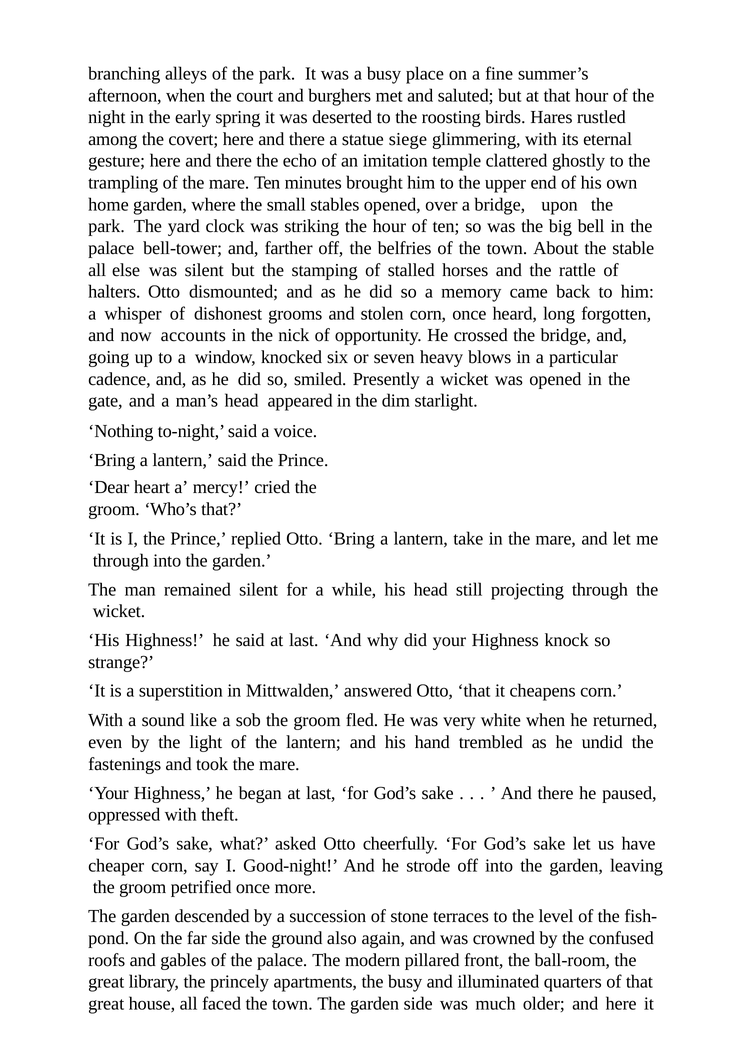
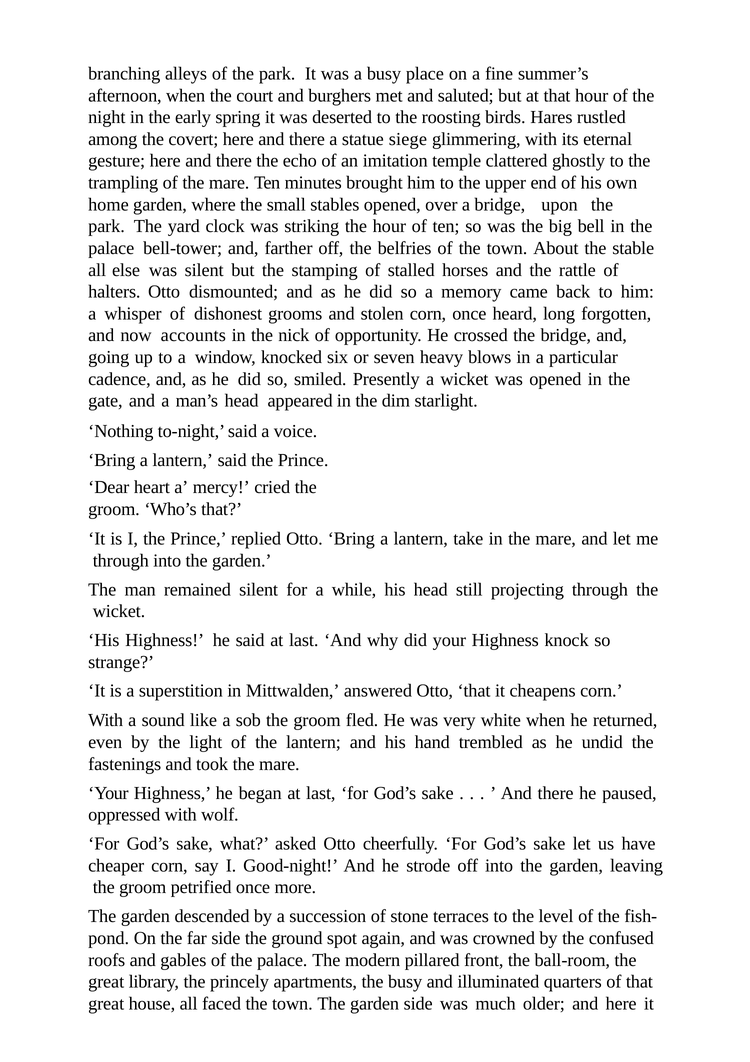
theft: theft -> wolf
also: also -> spot
